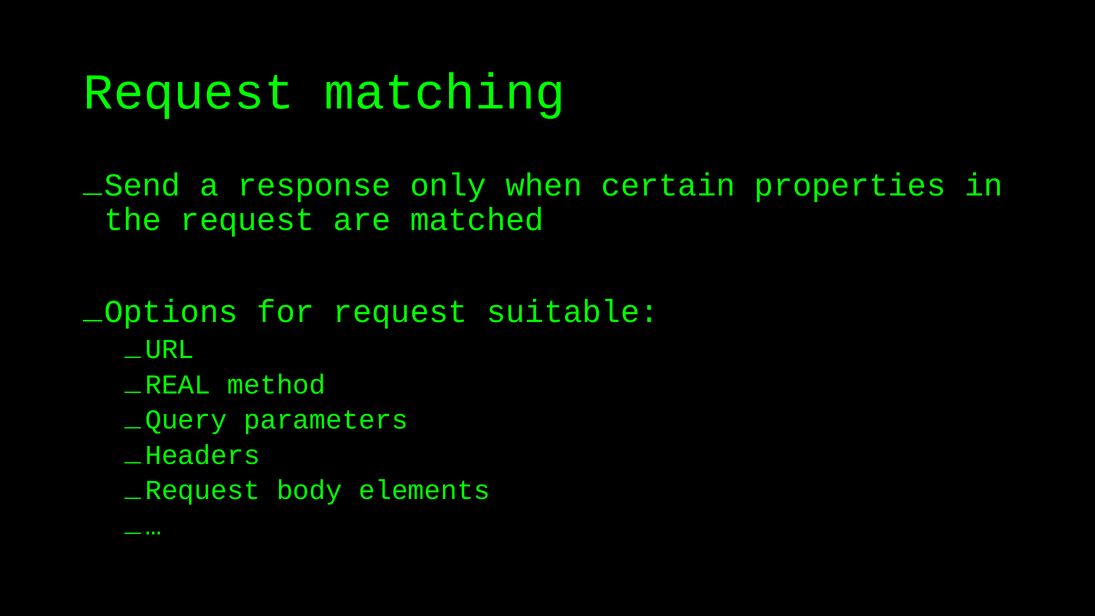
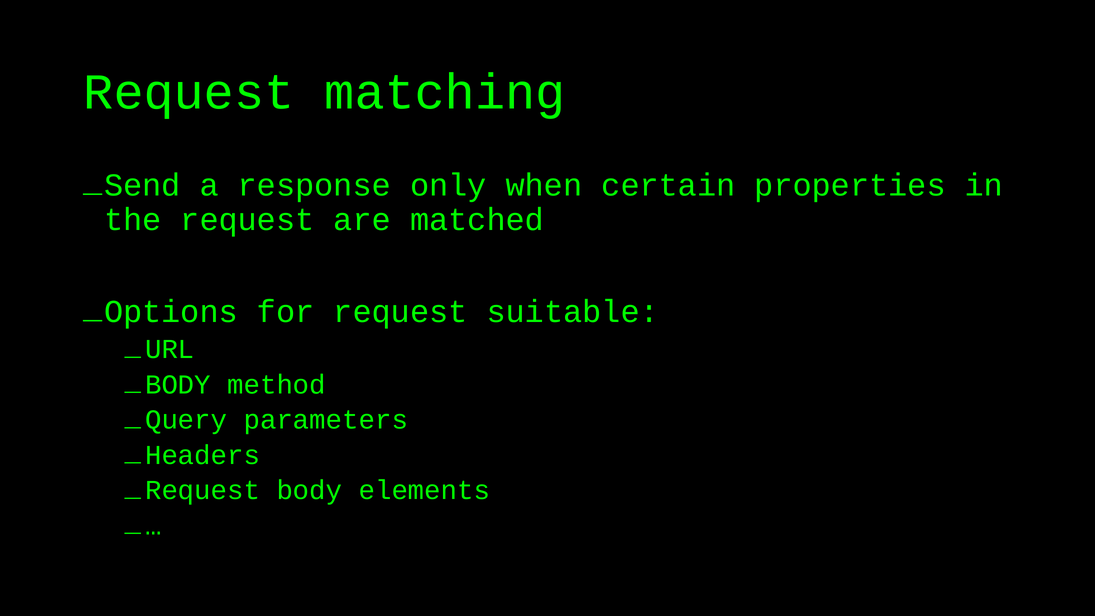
REAL at (178, 384): REAL -> BODY
